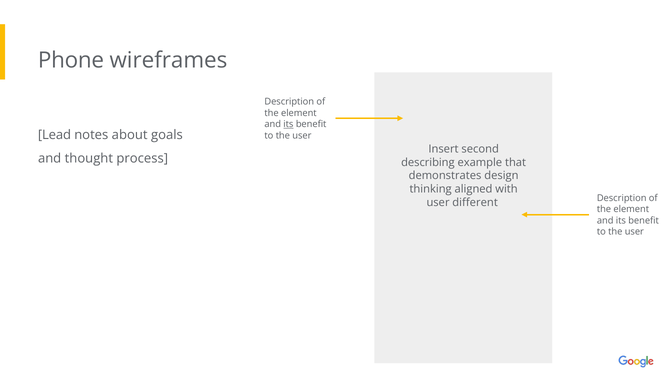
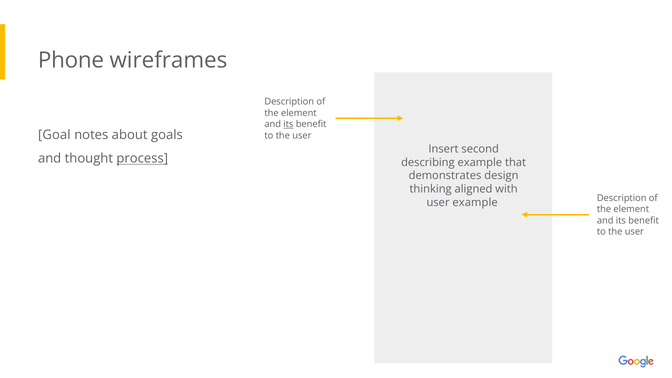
Lead: Lead -> Goal
process underline: none -> present
user different: different -> example
